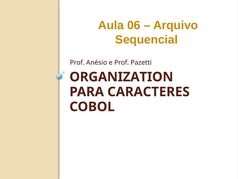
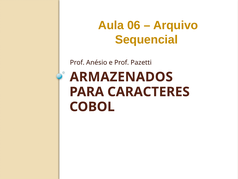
ORGANIZATION: ORGANIZATION -> ARMAZENADOS
